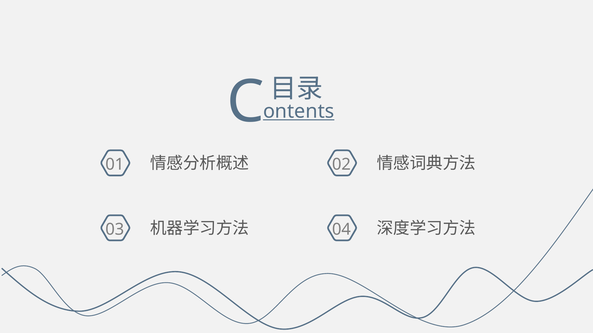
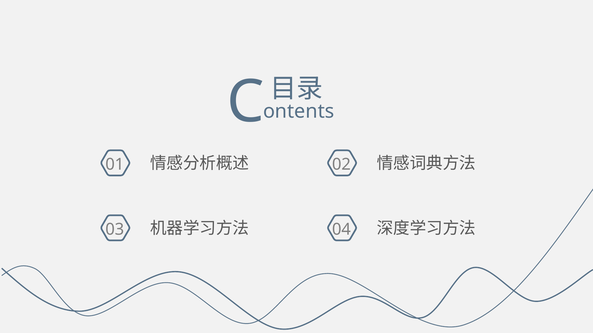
ontents underline: present -> none
